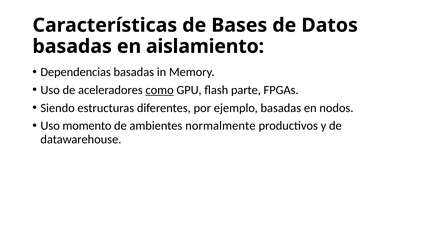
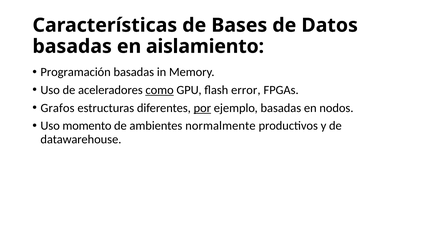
Dependencias: Dependencias -> Programación
parte: parte -> error
Siendo: Siendo -> Grafos
por underline: none -> present
